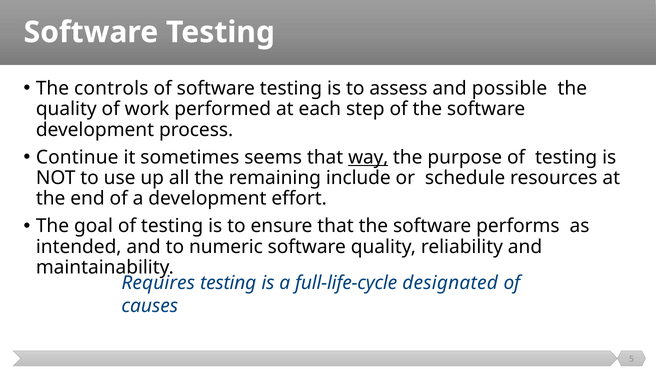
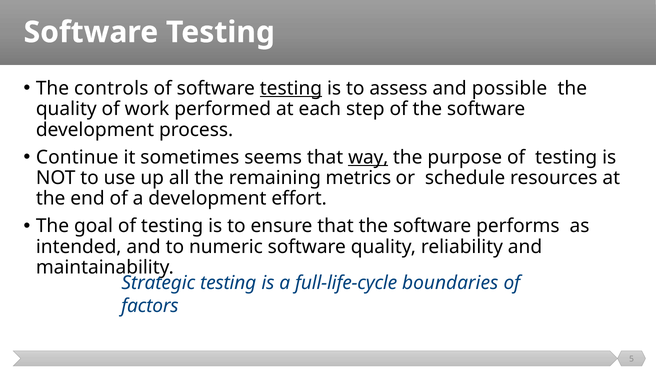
testing at (291, 88) underline: none -> present
include: include -> metrics
Requires: Requires -> Strategic
designated: designated -> boundaries
causes: causes -> factors
